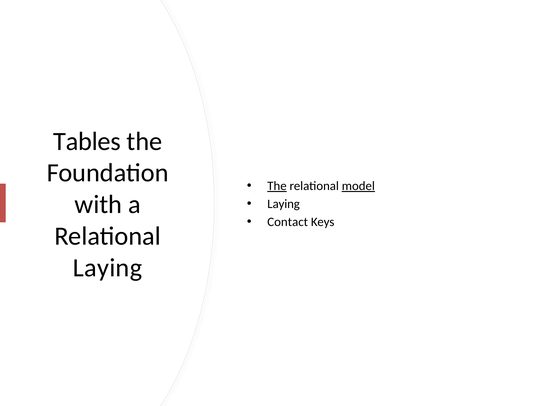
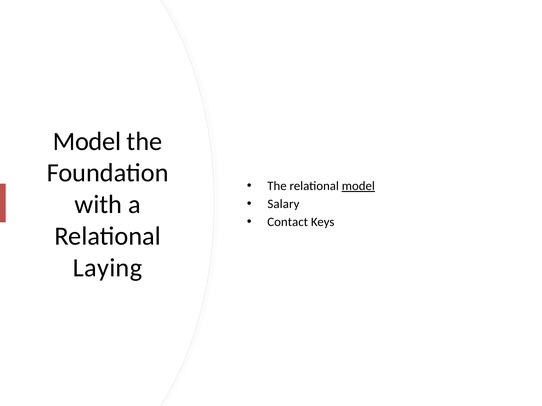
Tables at (87, 142): Tables -> Model
The at (277, 186) underline: present -> none
Laying at (284, 204): Laying -> Salary
